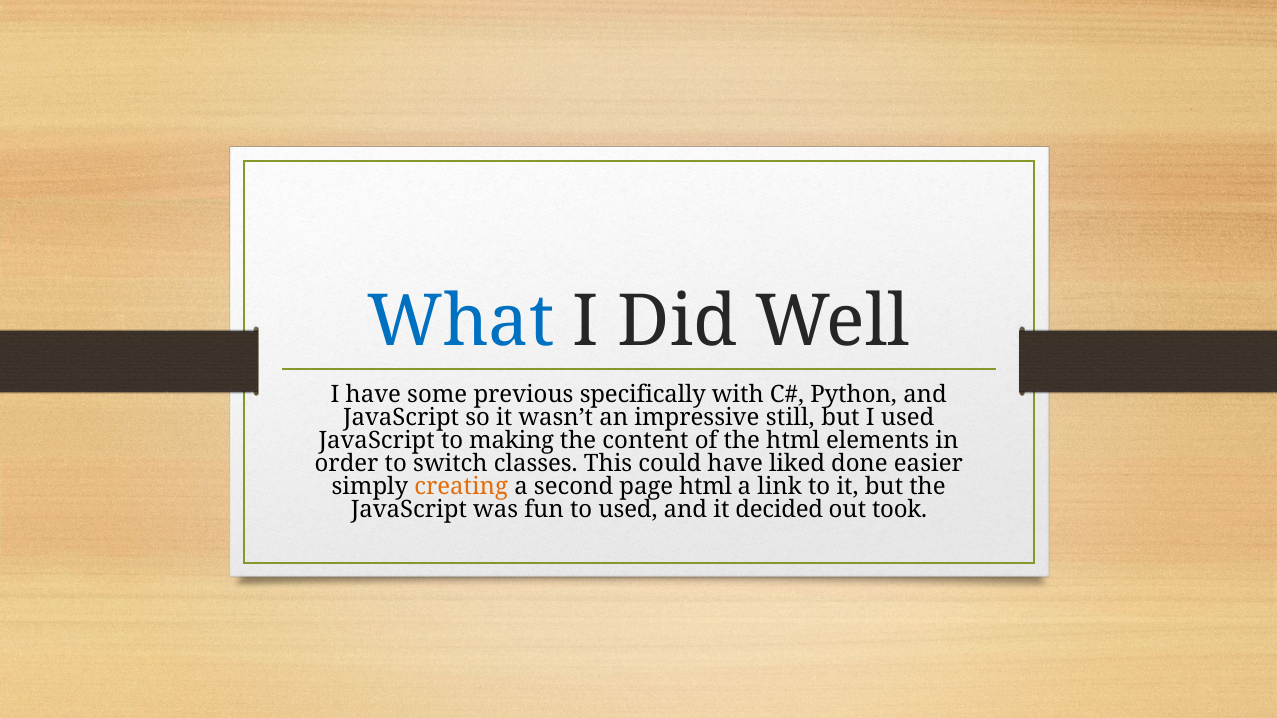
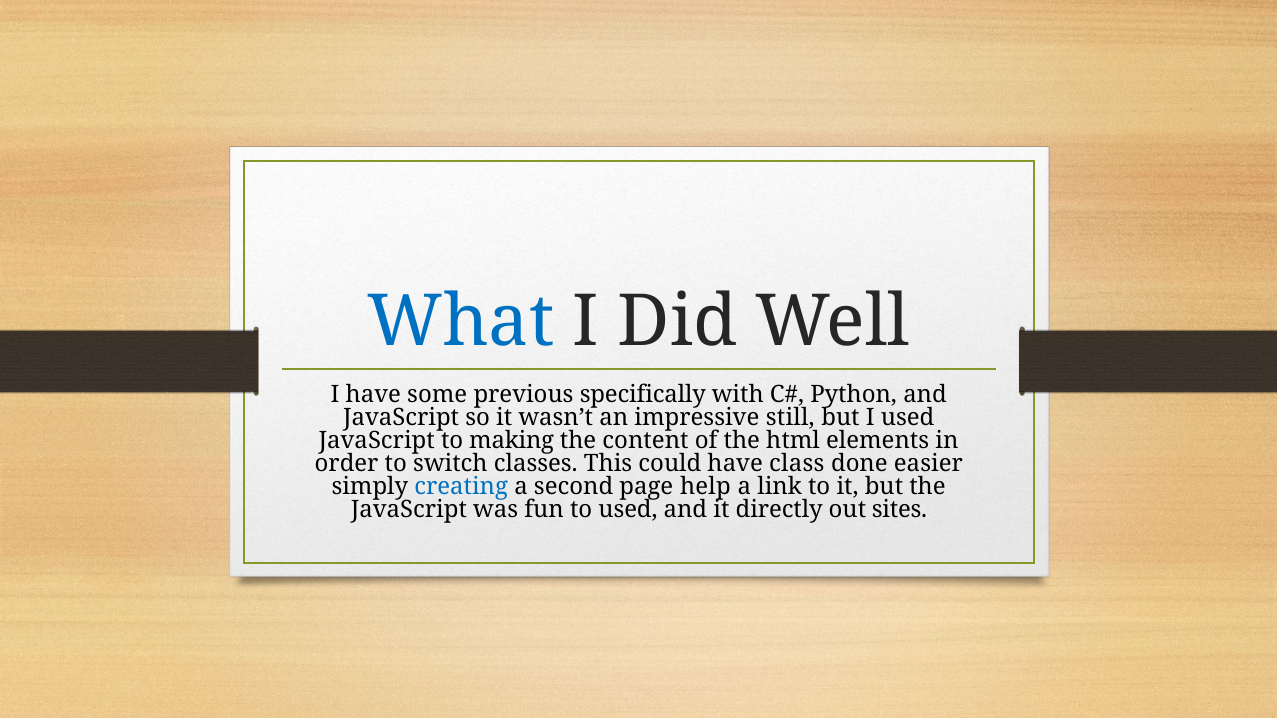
liked: liked -> class
creating colour: orange -> blue
page html: html -> help
decided: decided -> directly
took: took -> sites
